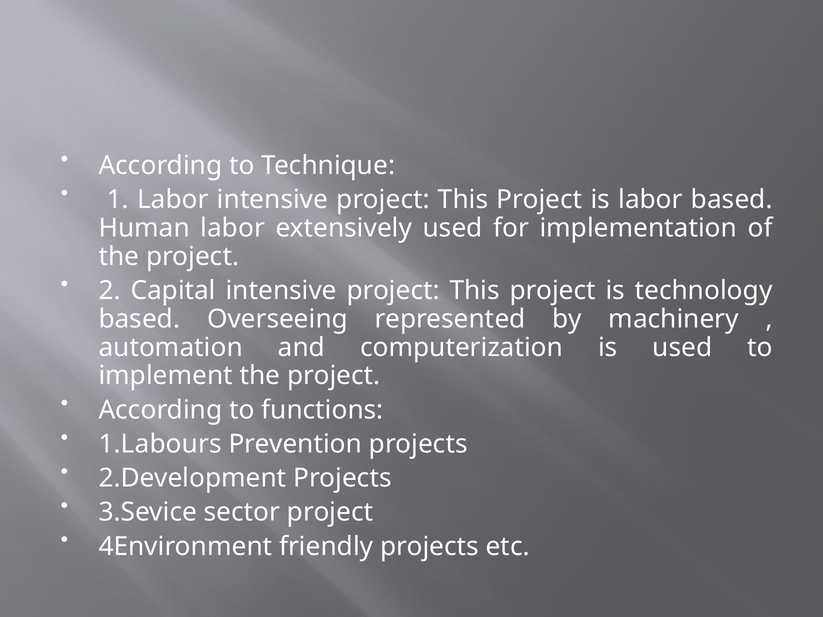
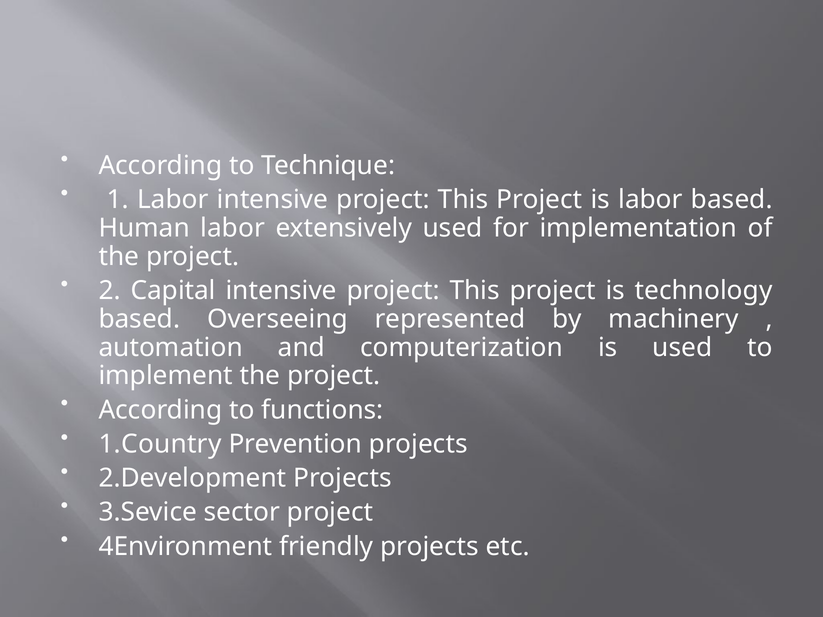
1.Labours: 1.Labours -> 1.Country
